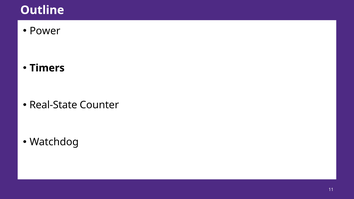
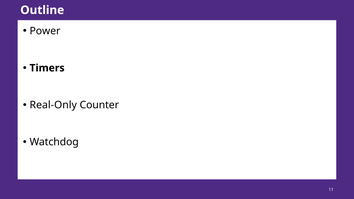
Real-State: Real-State -> Real-Only
